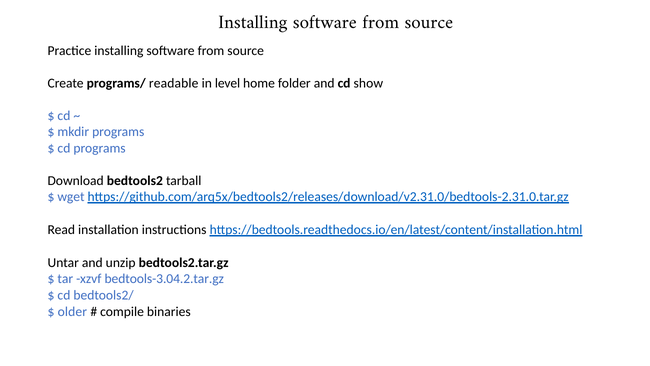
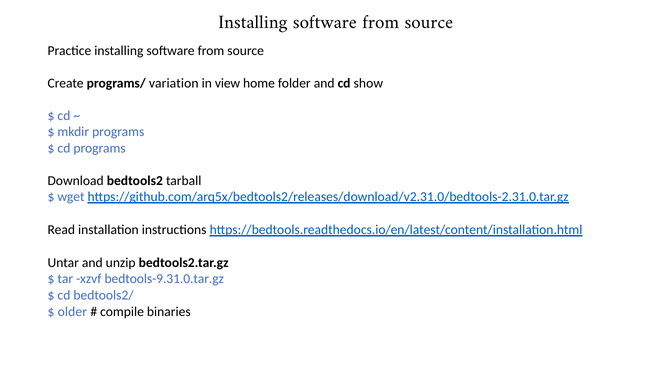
readable: readable -> variation
level: level -> view
bedtools-3.04.2.tar.gz: bedtools-3.04.2.tar.gz -> bedtools-9.31.0.tar.gz
